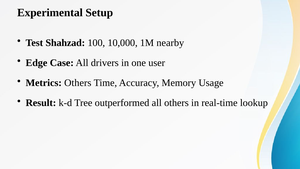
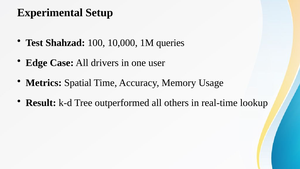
nearby: nearby -> queries
Metrics Others: Others -> Spatial
